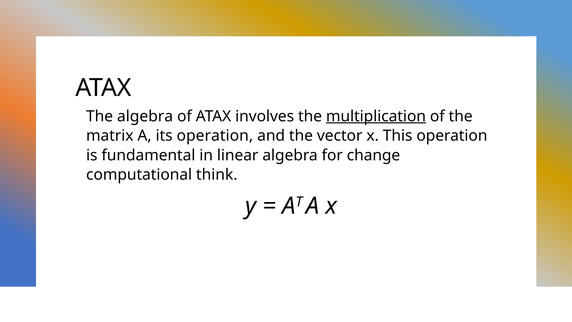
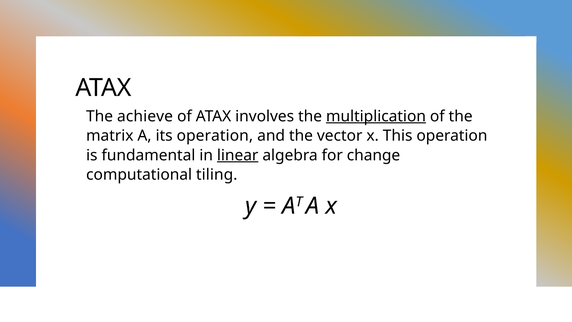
The algebra: algebra -> achieve
linear underline: none -> present
think: think -> tiling
